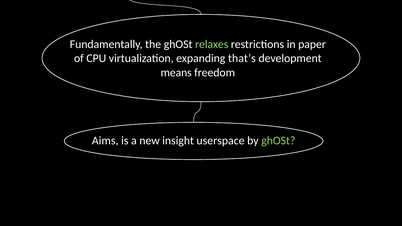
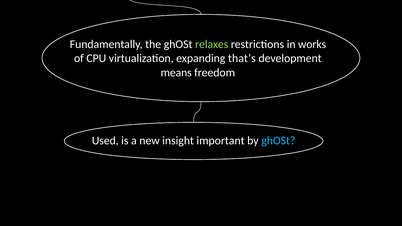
paper: paper -> works
Aims: Aims -> Used
userspace: userspace -> important
ghOSt at (278, 141) colour: light green -> light blue
